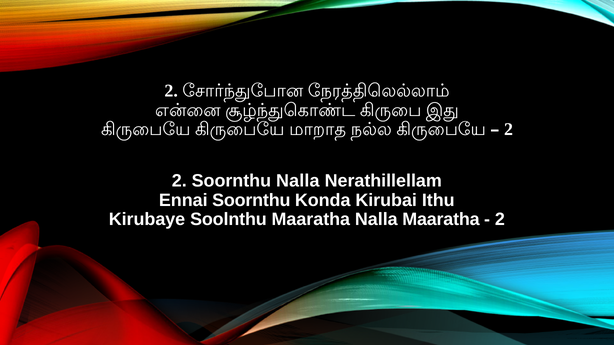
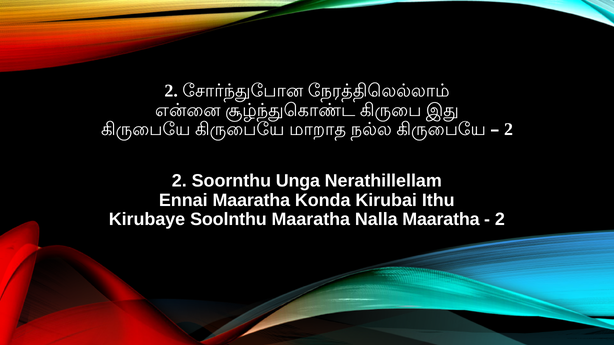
Soornthu Nalla: Nalla -> Unga
Ennai Soornthu: Soornthu -> Maaratha
